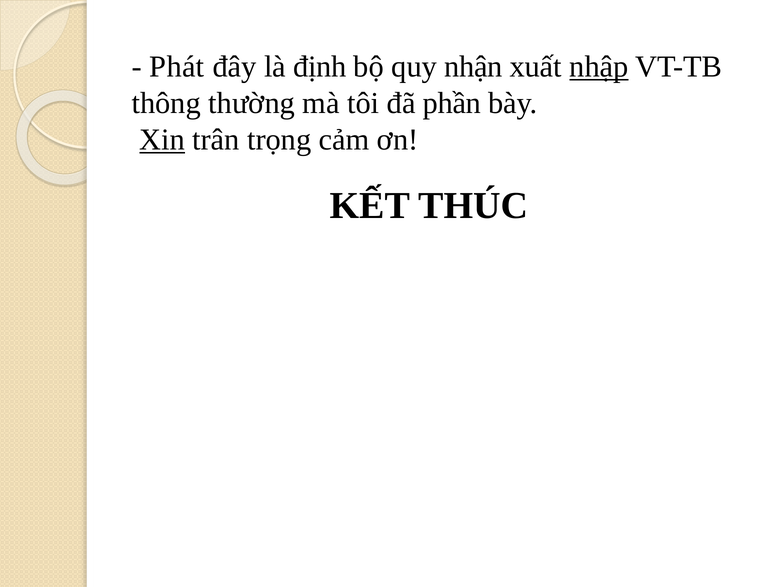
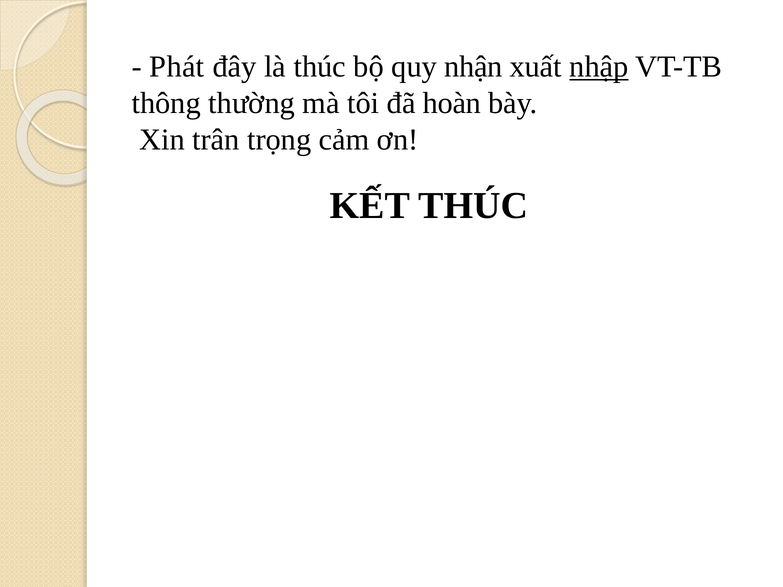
là định: định -> thúc
phần: phần -> hoàn
Xin underline: present -> none
